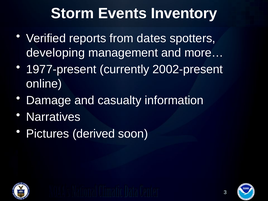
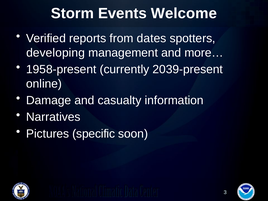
Inventory: Inventory -> Welcome
1977-present: 1977-present -> 1958-present
2002-present: 2002-present -> 2039-present
derived: derived -> specific
